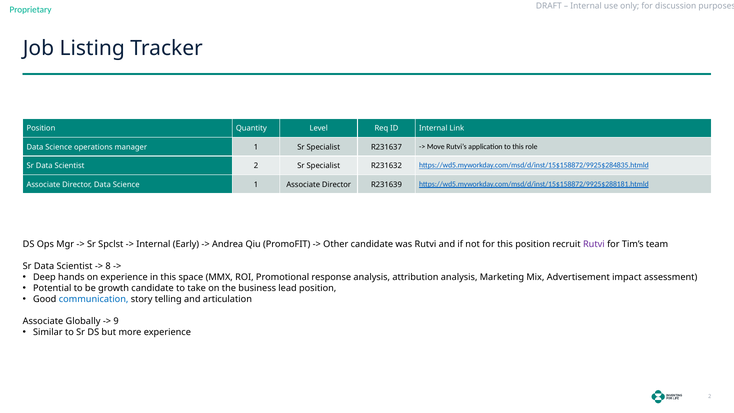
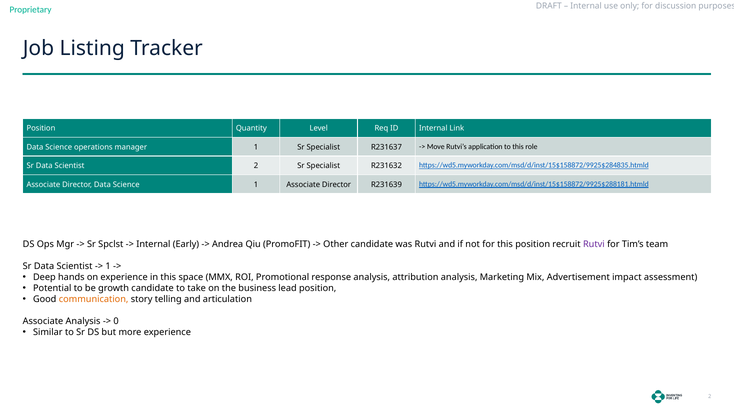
8 at (108, 266): 8 -> 1
communication colour: blue -> orange
Associate Globally: Globally -> Analysis
9: 9 -> 0
